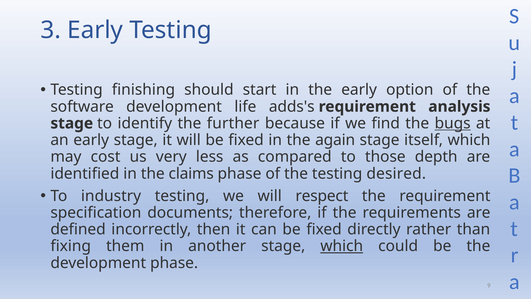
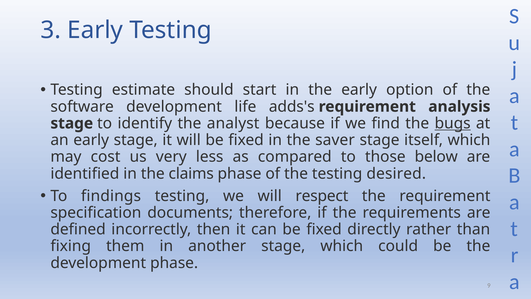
finishing: finishing -> estimate
further: further -> analyst
again: again -> saver
depth: depth -> below
industry: industry -> findings
which at (342, 246) underline: present -> none
